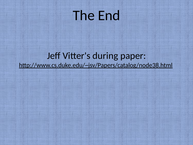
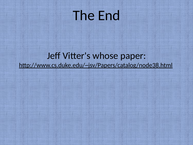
during: during -> whose
